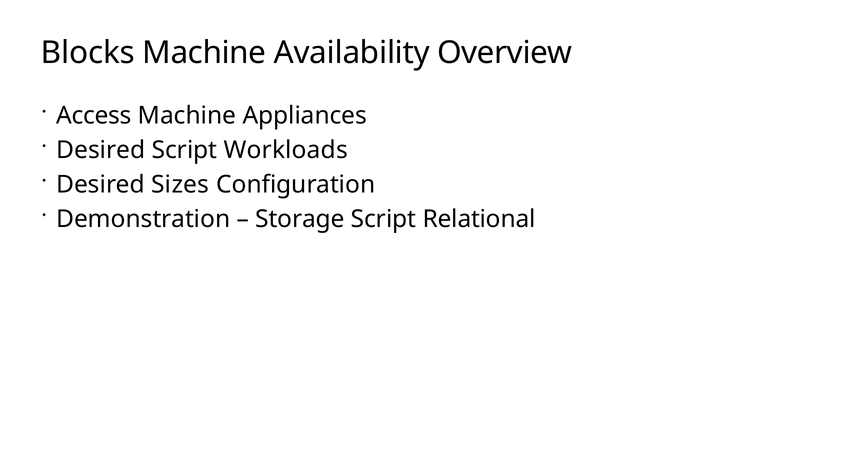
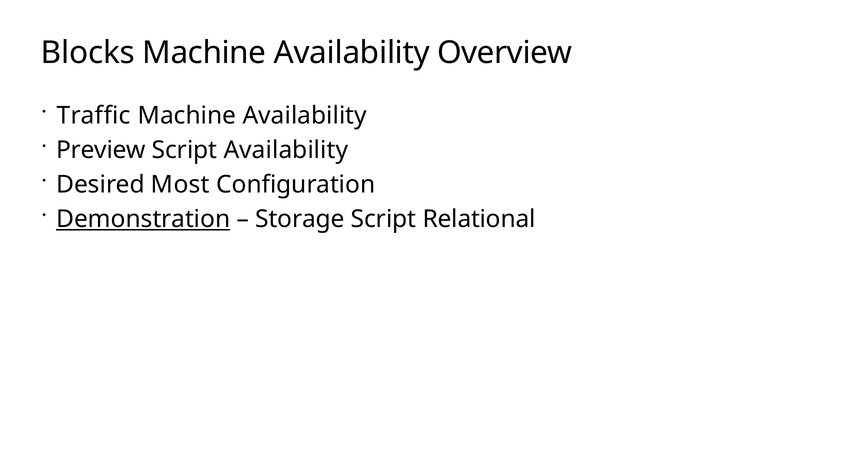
Access: Access -> Traffic
Appliances at (305, 116): Appliances -> Availability
Desired at (101, 150): Desired -> Preview
Script Workloads: Workloads -> Availability
Sizes: Sizes -> Most
Demonstration underline: none -> present
